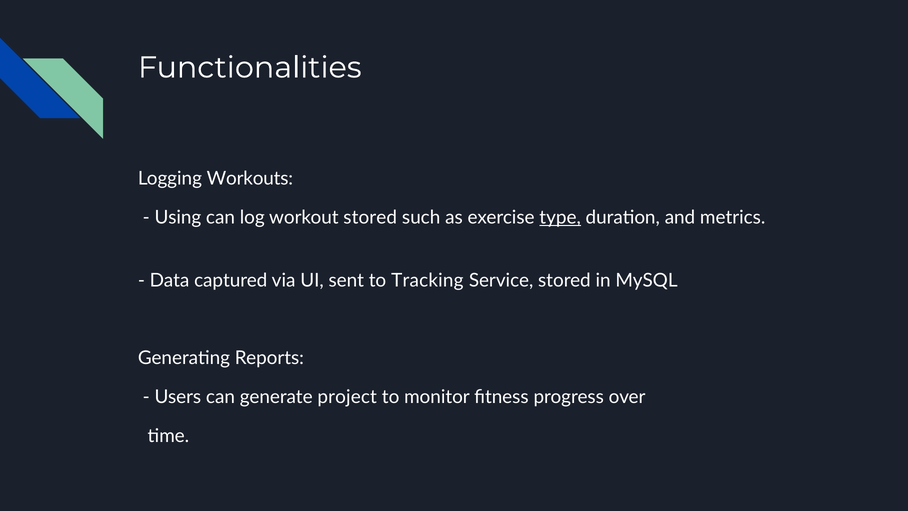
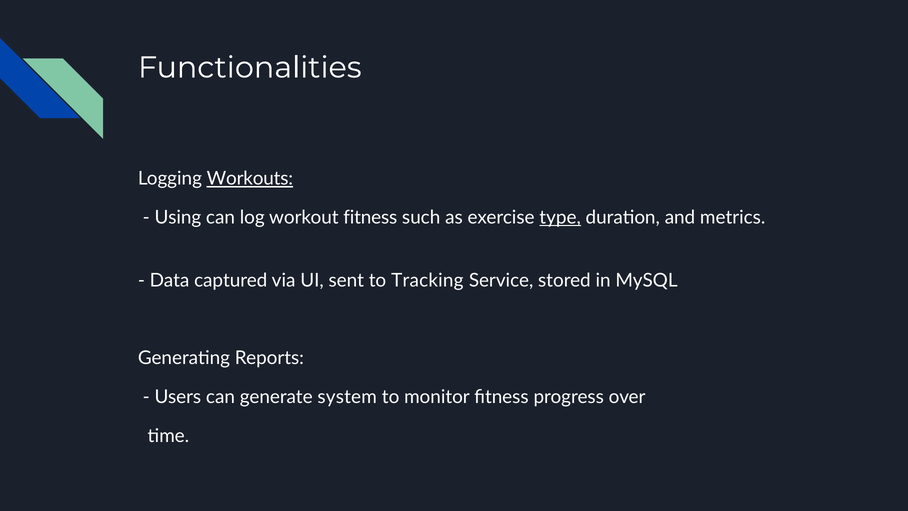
Workouts underline: none -> present
workout stored: stored -> fitness
project: project -> system
